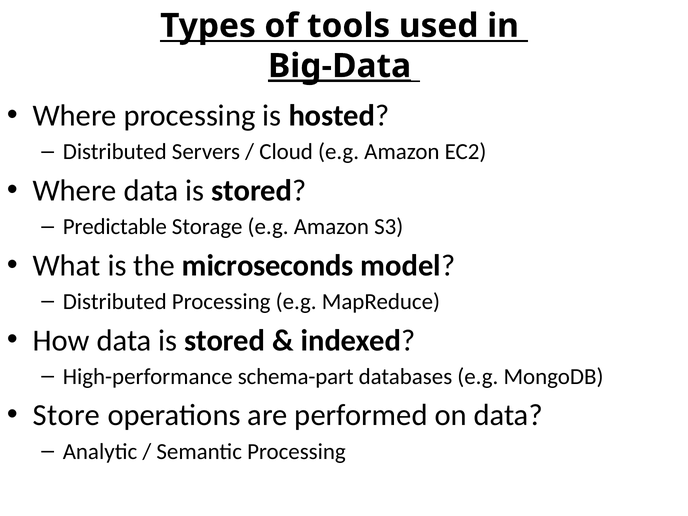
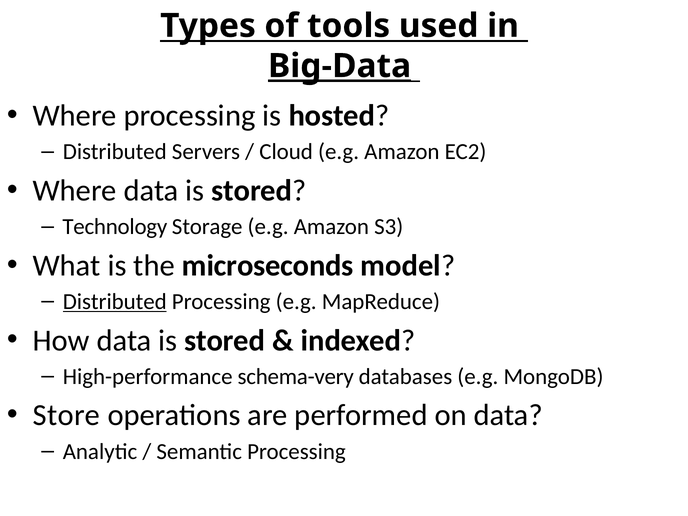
Predictable: Predictable -> Technology
Distributed at (115, 302) underline: none -> present
schema-part: schema-part -> schema-very
